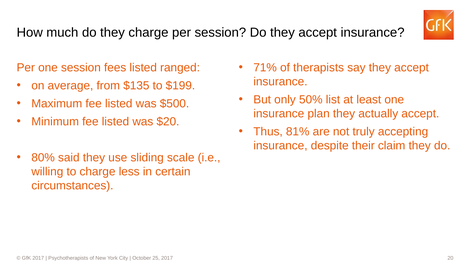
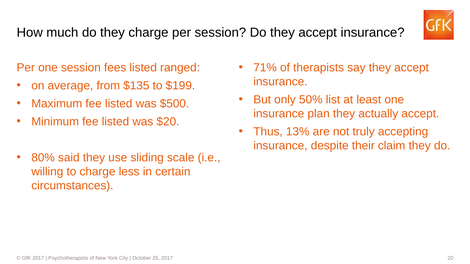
81%: 81% -> 13%
